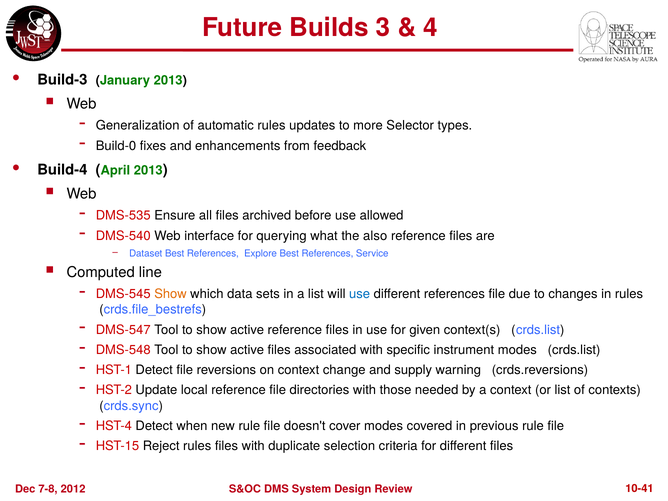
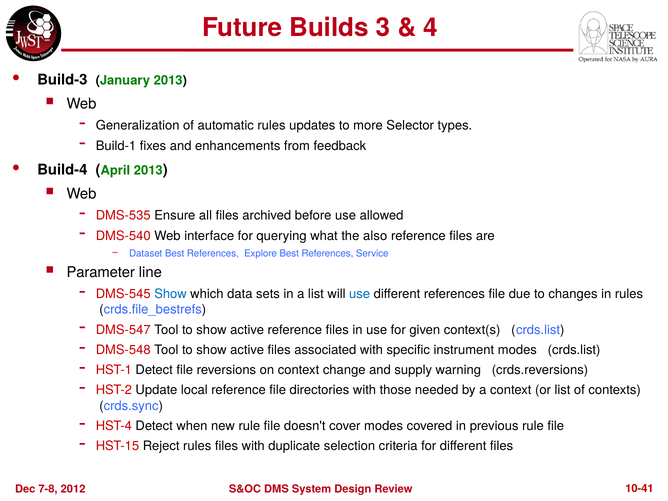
Build-0: Build-0 -> Build-1
Computed: Computed -> Parameter
Show at (170, 294) colour: orange -> blue
